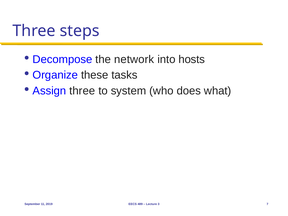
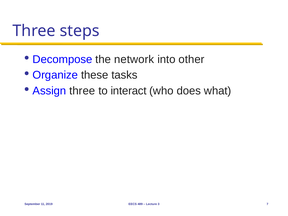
hosts: hosts -> other
system: system -> interact
